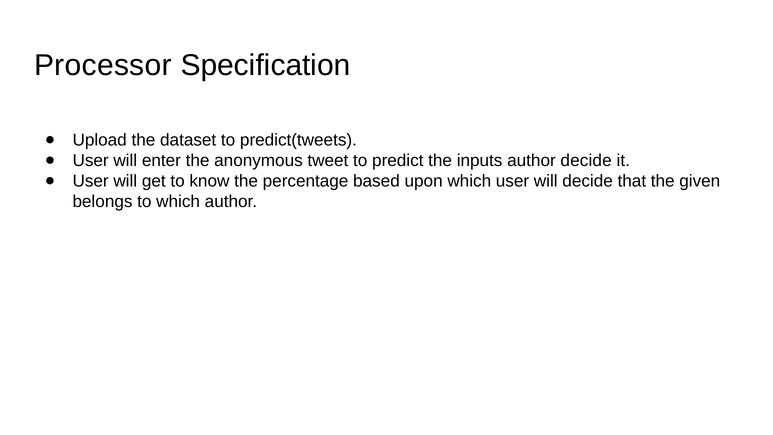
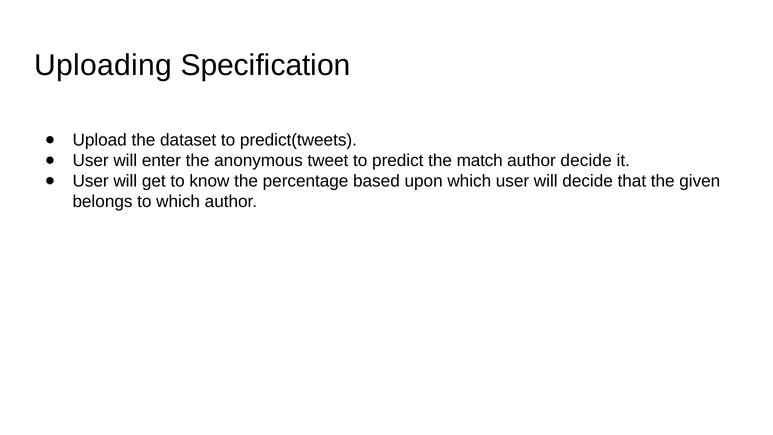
Processor: Processor -> Uploading
inputs: inputs -> match
